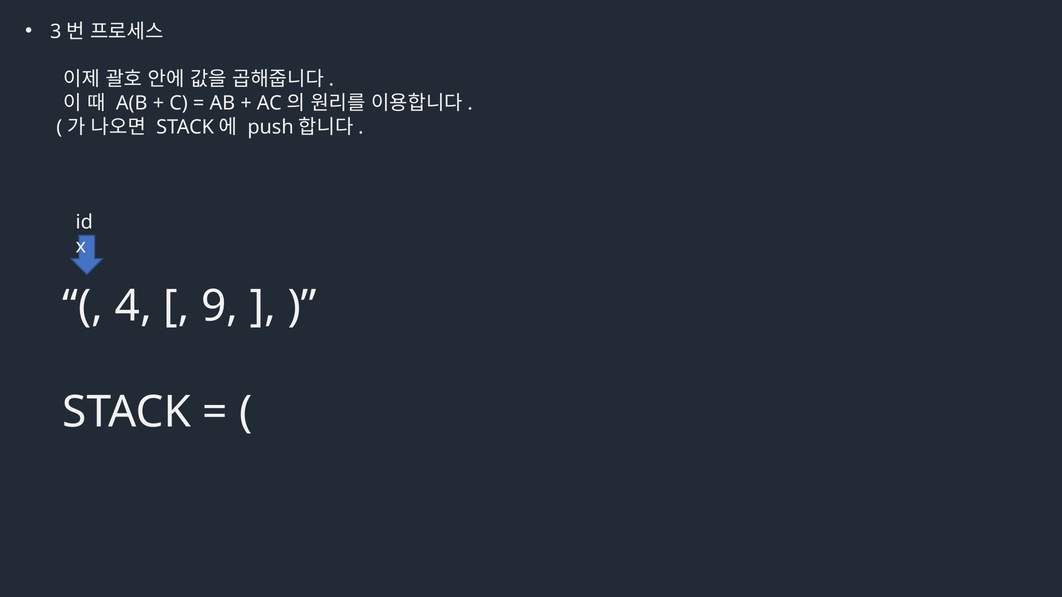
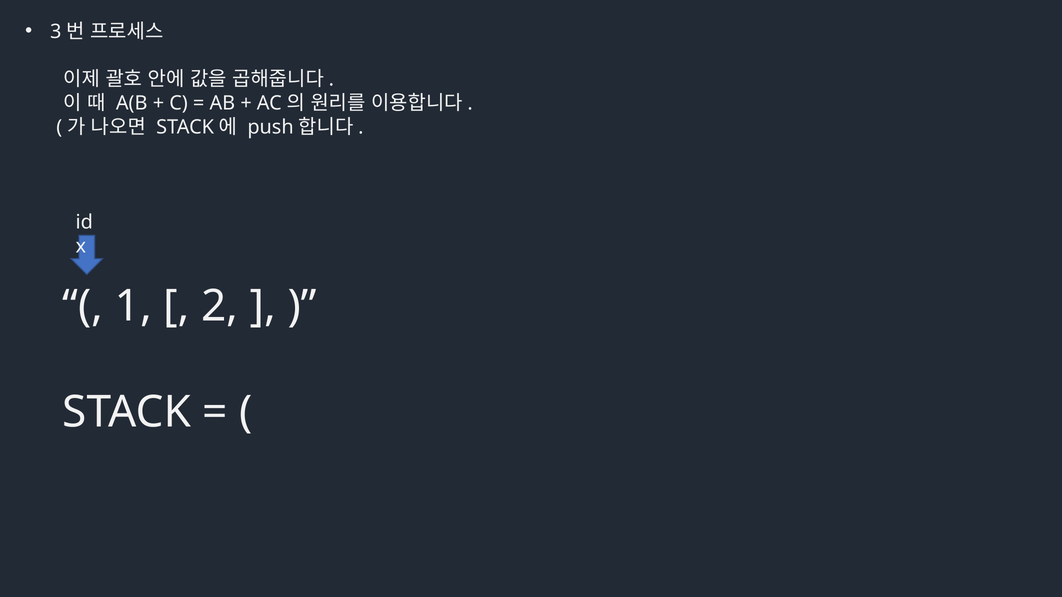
4: 4 -> 1
9: 9 -> 2
